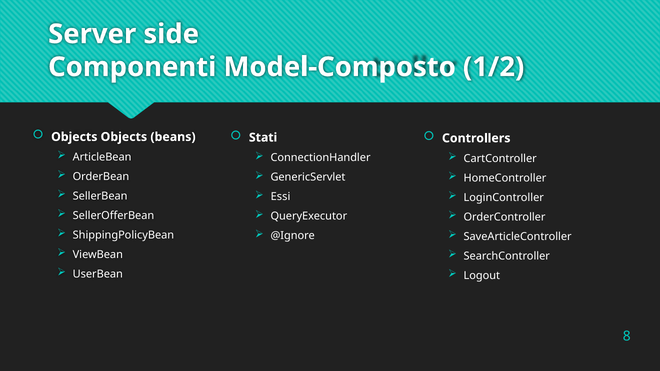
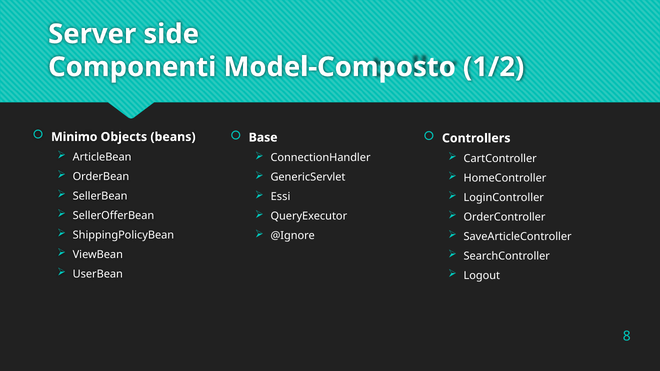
Objects at (74, 137): Objects -> Minimo
Stati: Stati -> Base
